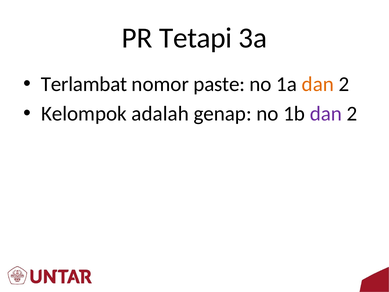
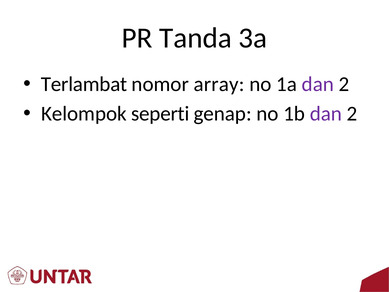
Tetapi: Tetapi -> Tanda
paste: paste -> array
dan at (318, 84) colour: orange -> purple
adalah: adalah -> seperti
